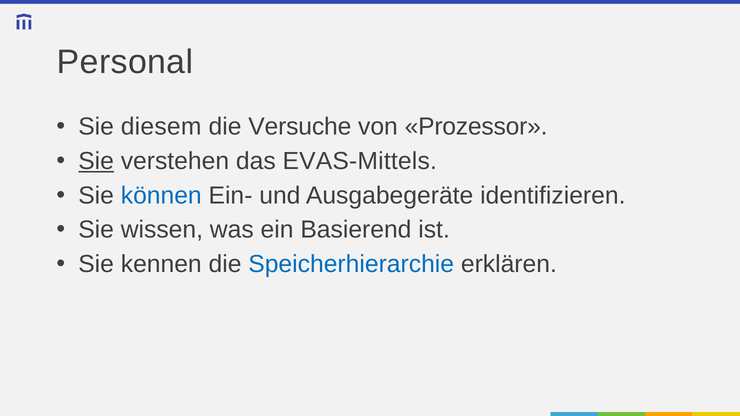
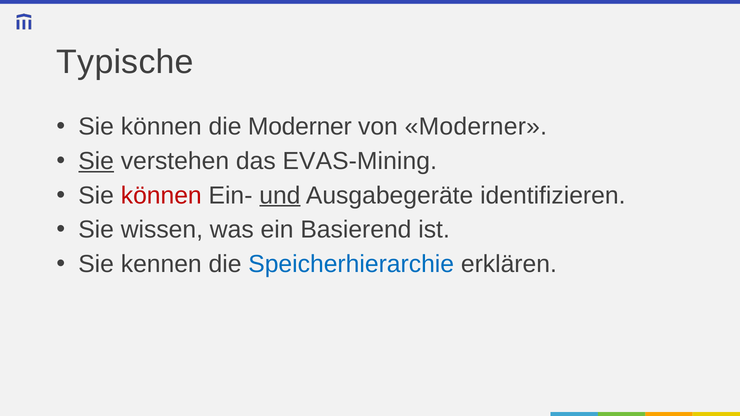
Personal: Personal -> Typische
diesem at (161, 127): diesem -> können
die Versuche: Versuche -> Moderner
von Prozessor: Prozessor -> Moderner
EVAS-Mittels: EVAS-Mittels -> EVAS-Mining
können at (161, 196) colour: blue -> red
und underline: none -> present
